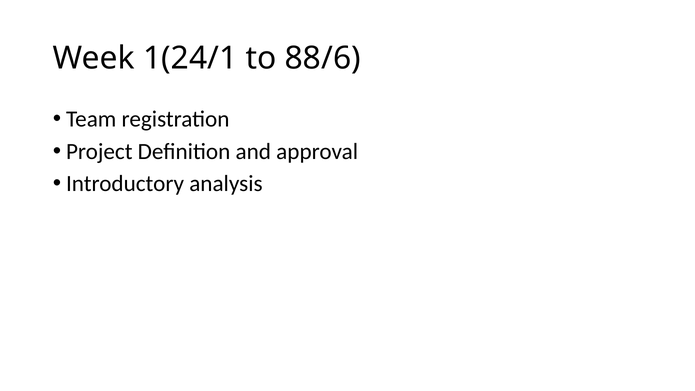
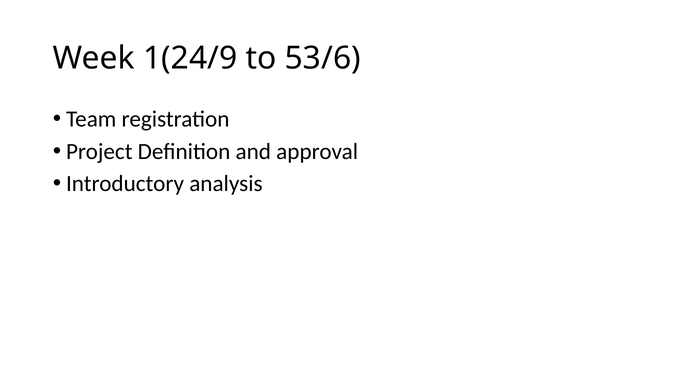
1(24/1: 1(24/1 -> 1(24/9
88/6: 88/6 -> 53/6
